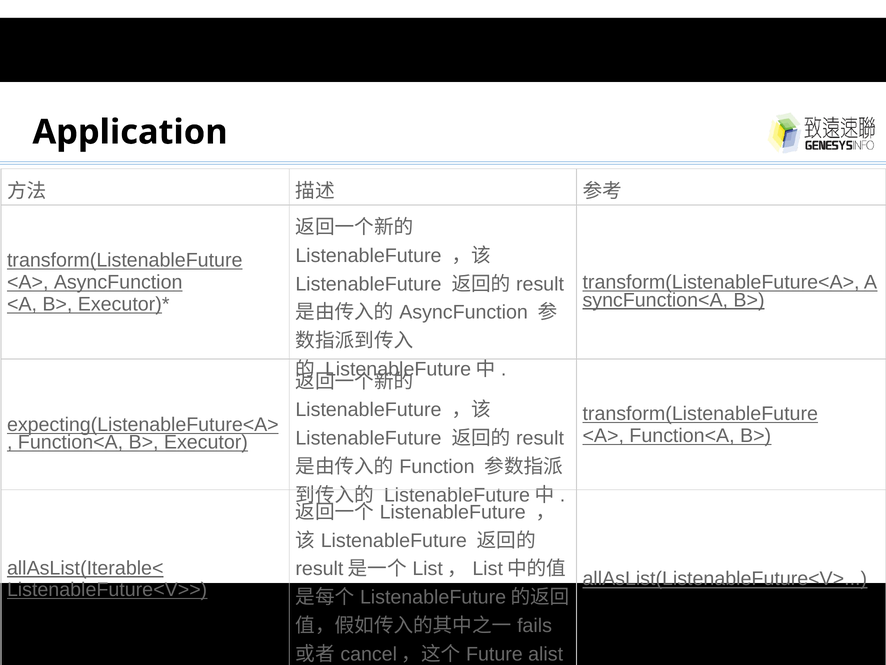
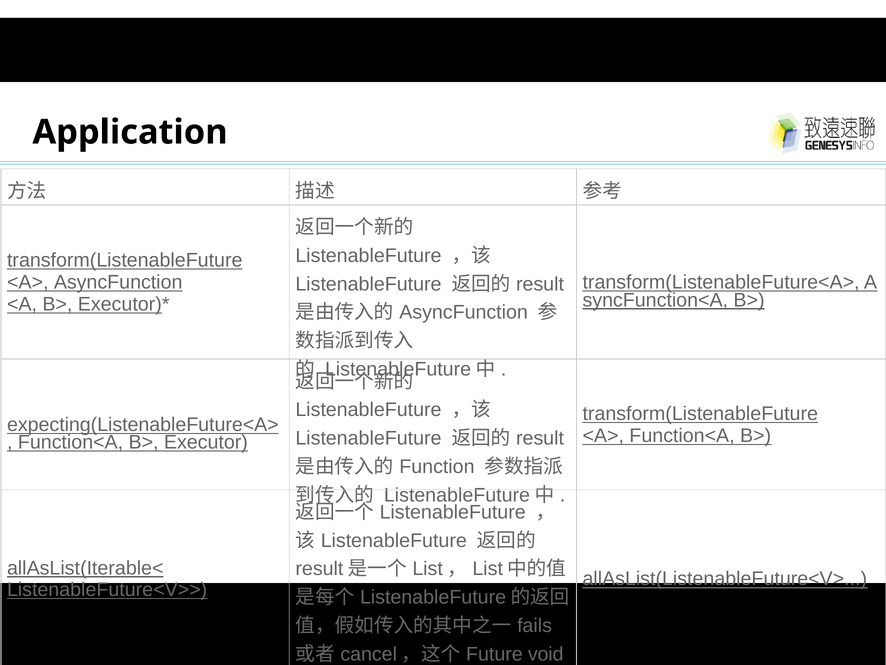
alist: alist -> void
